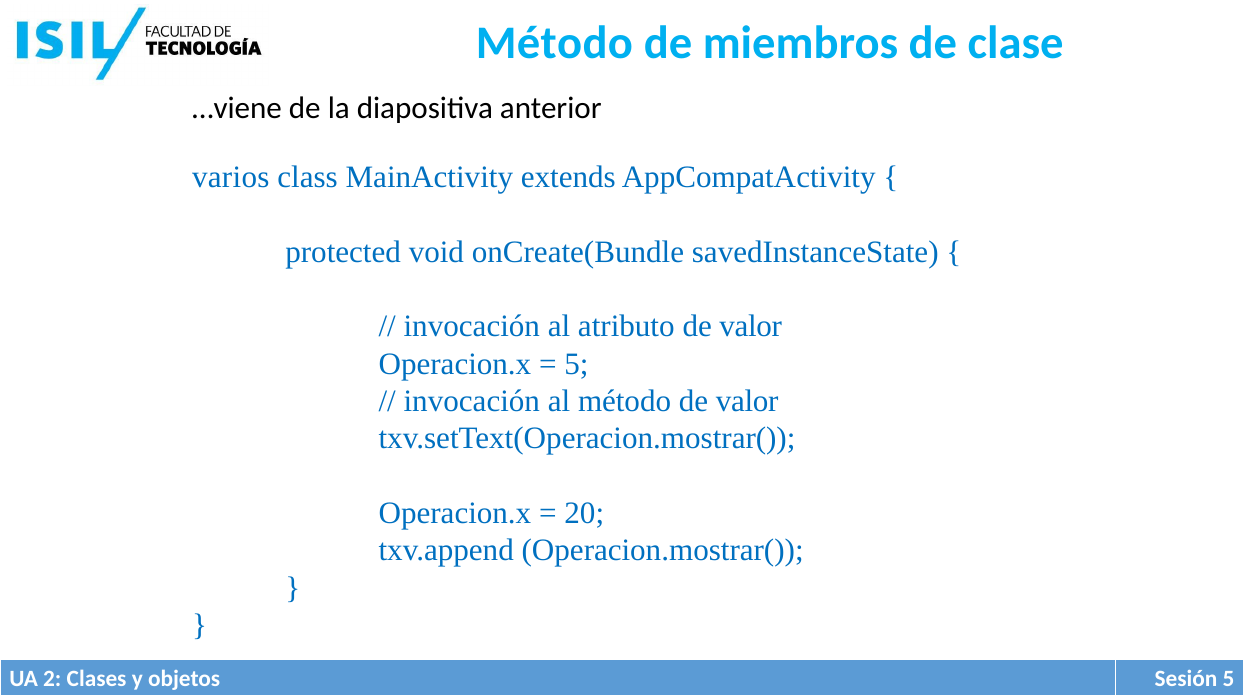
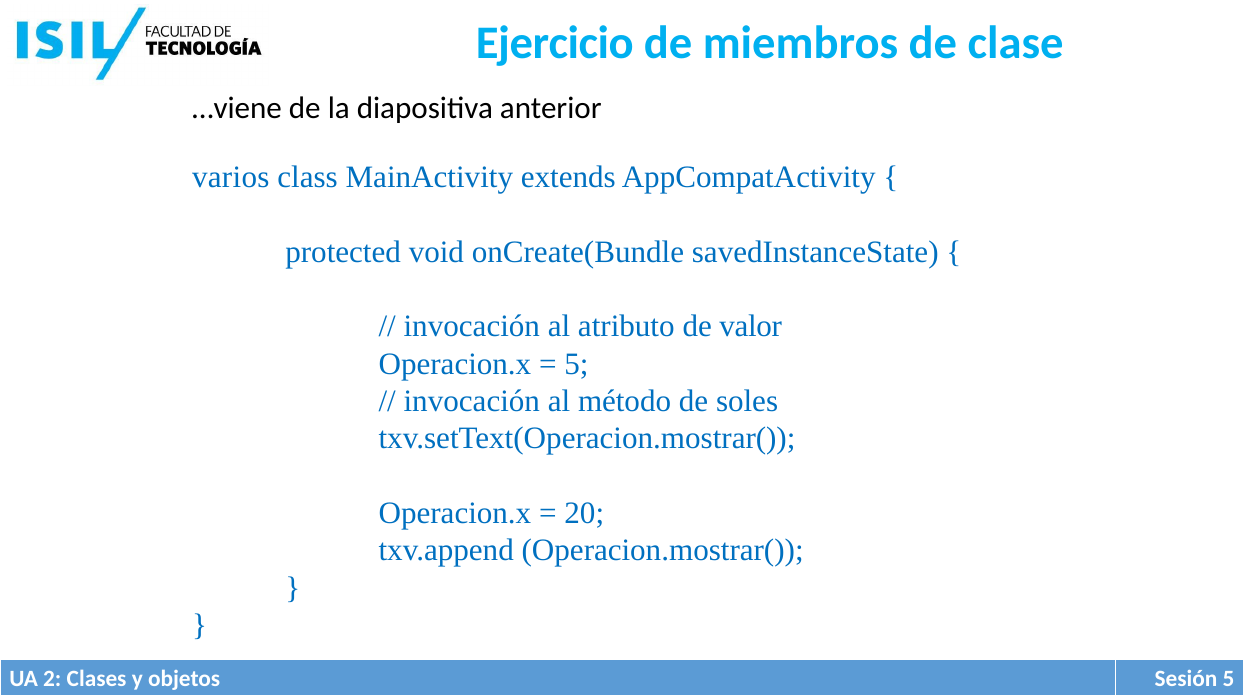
Método at (554, 43): Método -> Ejercicio
método de valor: valor -> soles
